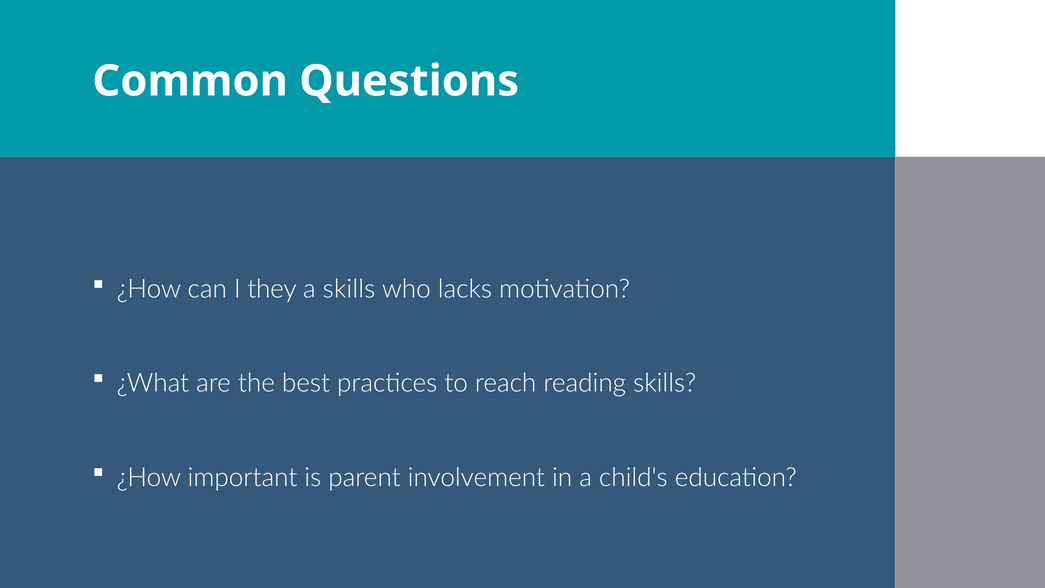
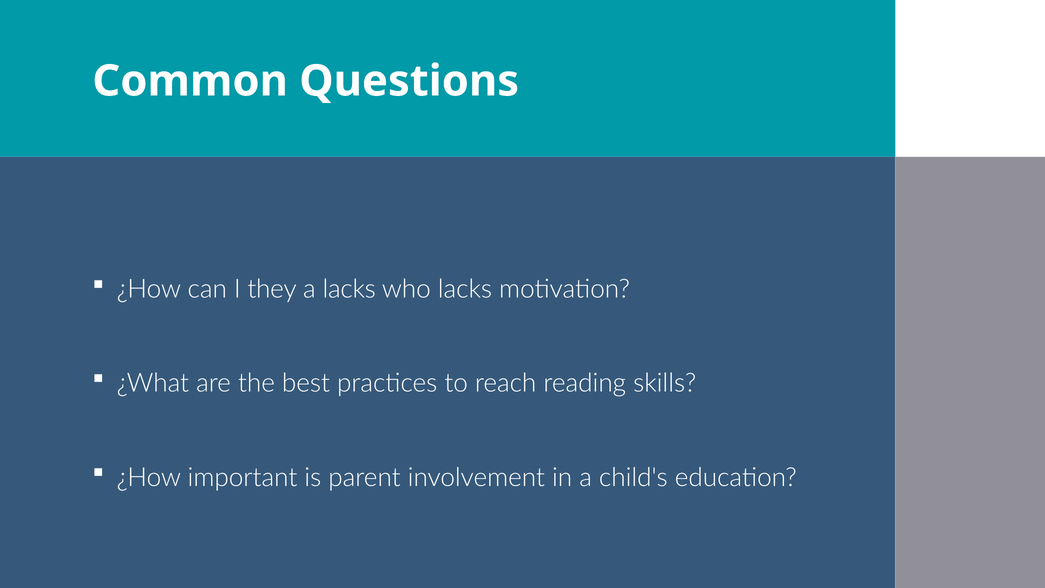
a skills: skills -> lacks
